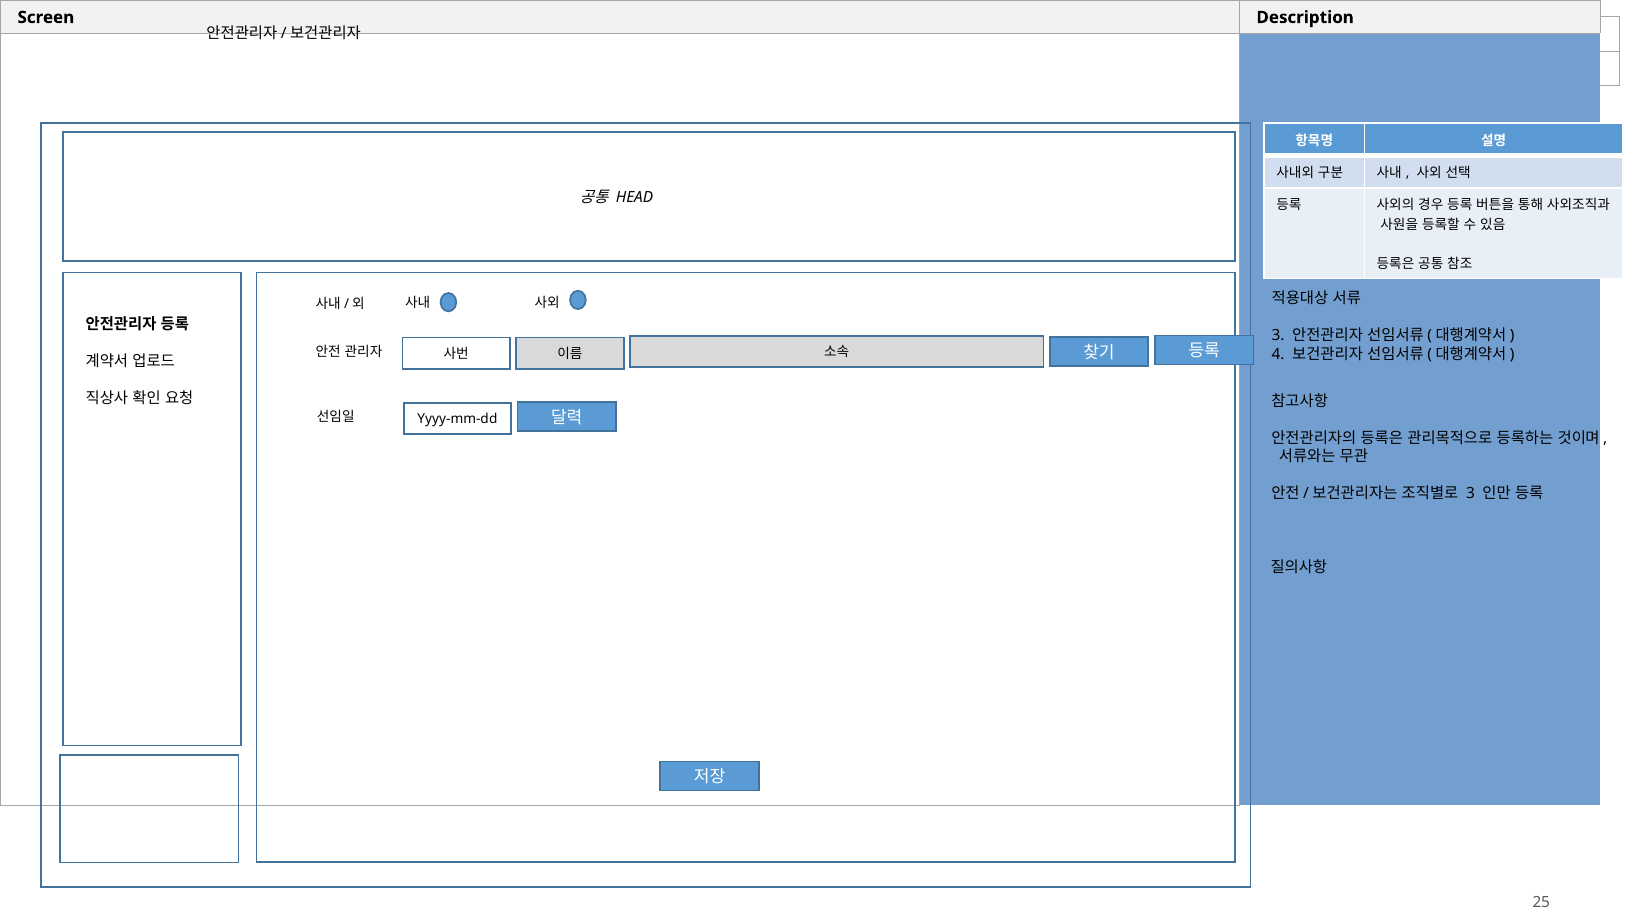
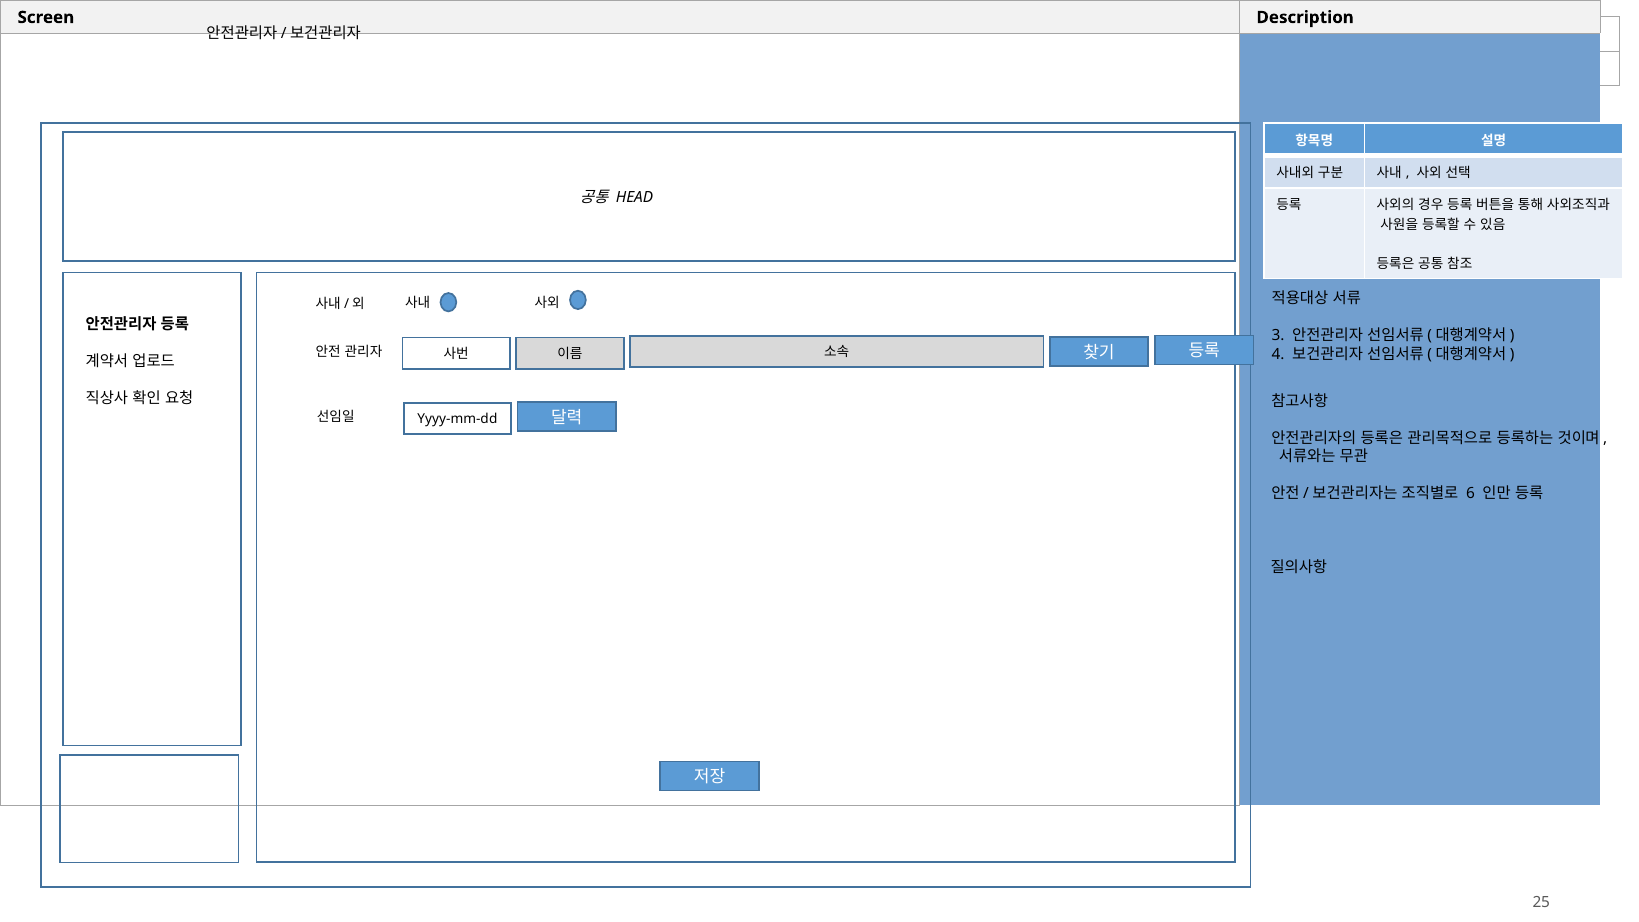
3 at (1470, 494): 3 -> 6
